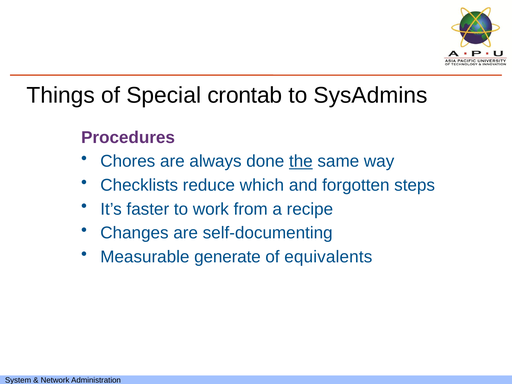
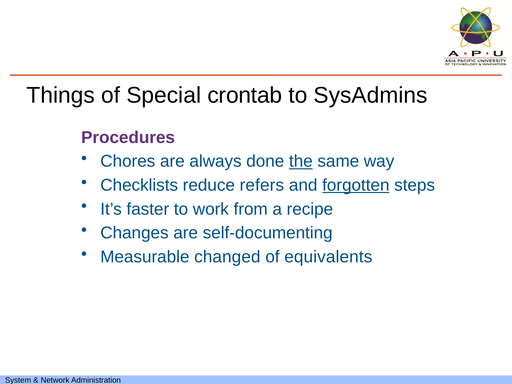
which: which -> refers
forgotten underline: none -> present
generate: generate -> changed
